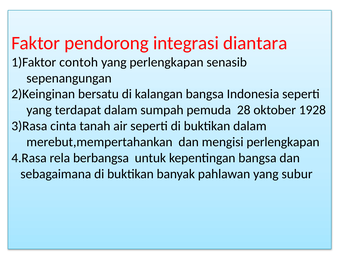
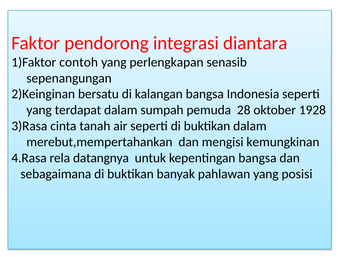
mengisi perlengkapan: perlengkapan -> kemungkinan
berbangsa: berbangsa -> datangnya
subur: subur -> posisi
